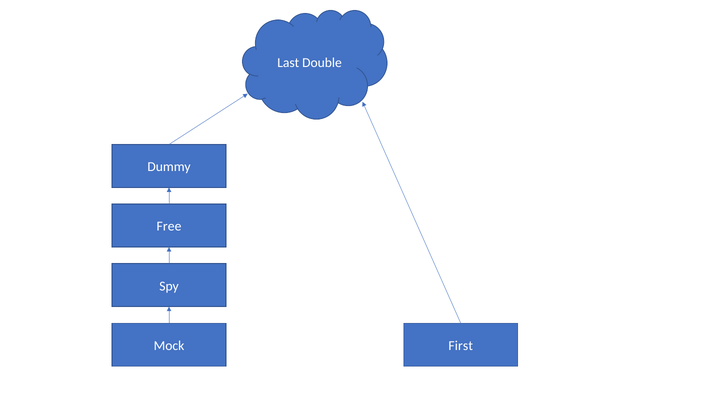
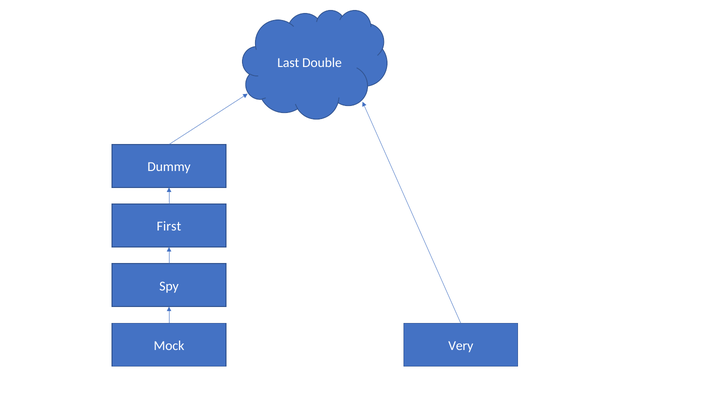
Free: Free -> First
First: First -> Very
